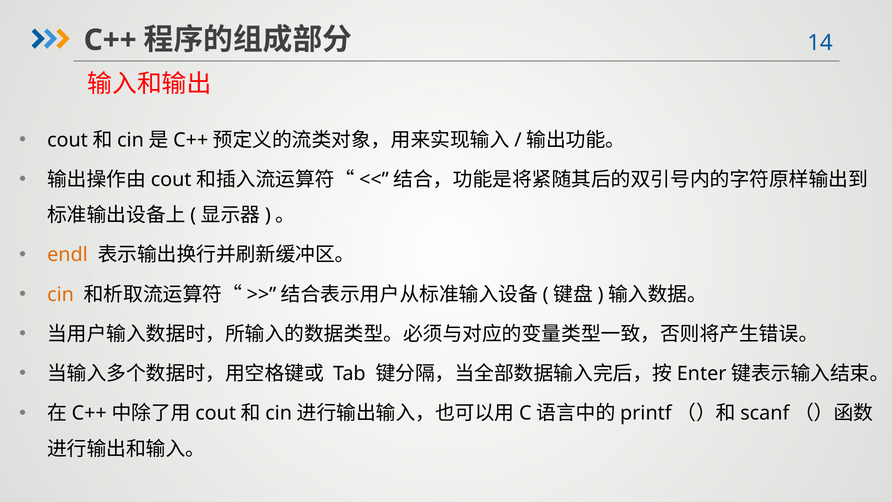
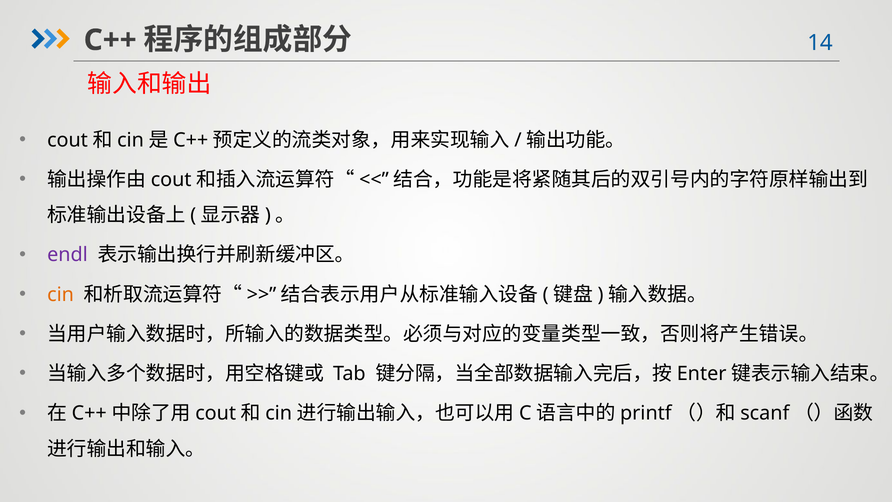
endl colour: orange -> purple
